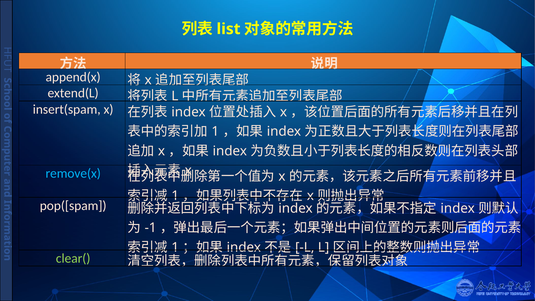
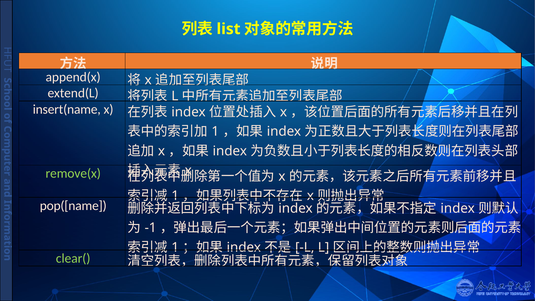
insert(spam: insert(spam -> insert(name
remove(x colour: light blue -> light green
pop([spam: pop([spam -> pop([name
